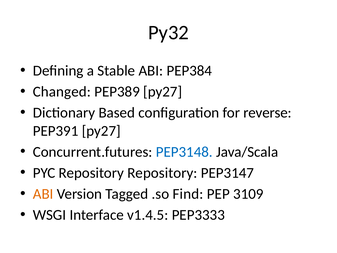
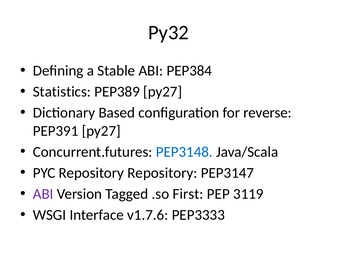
Changed: Changed -> Statistics
ABI at (43, 194) colour: orange -> purple
Find: Find -> First
3109: 3109 -> 3119
v1.4.5: v1.4.5 -> v1.7.6
